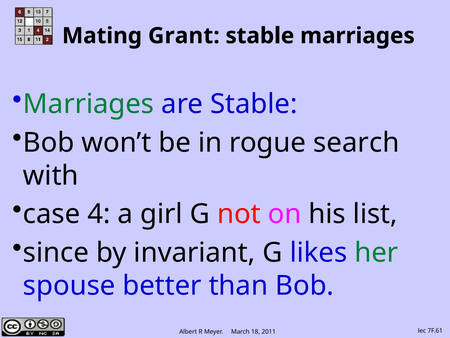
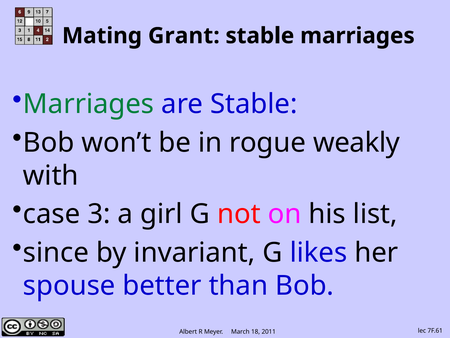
search: search -> weakly
4: 4 -> 3
her colour: green -> black
